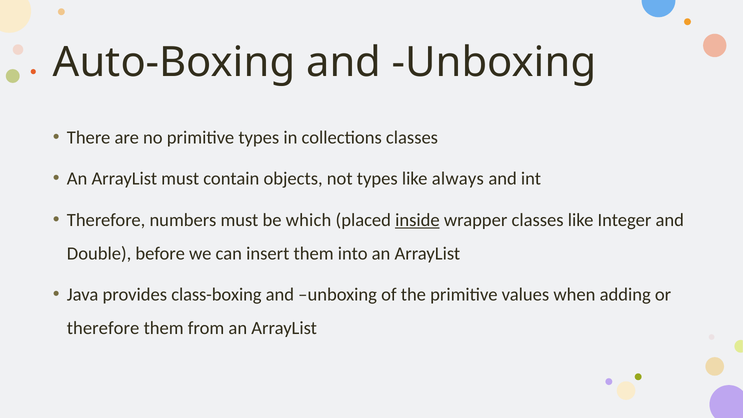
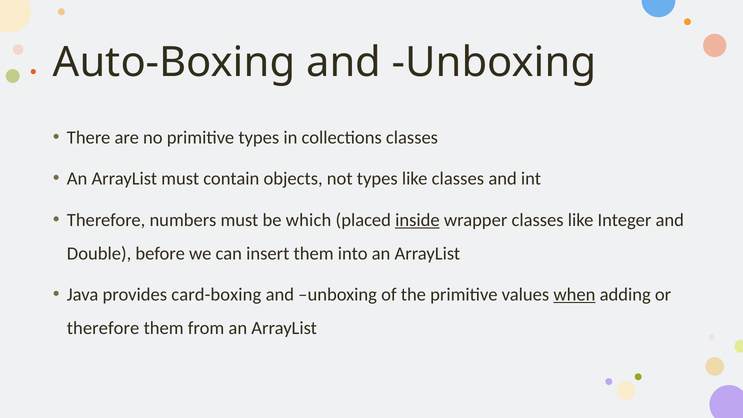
like always: always -> classes
class-boxing: class-boxing -> card-boxing
when underline: none -> present
